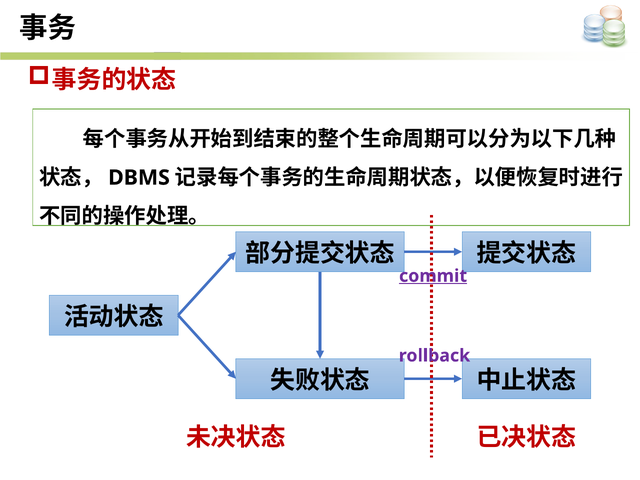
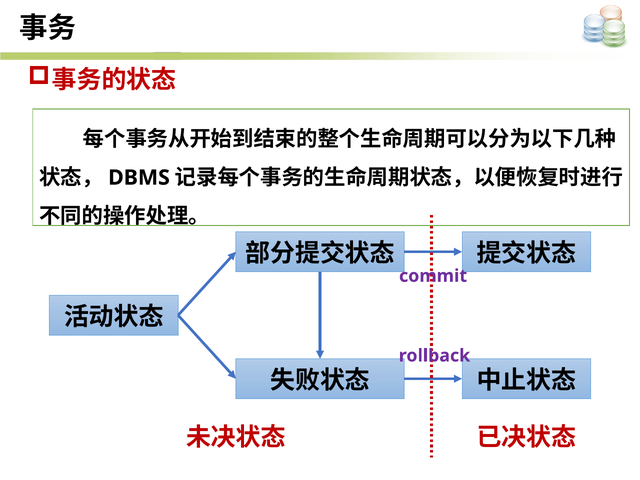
commit underline: present -> none
